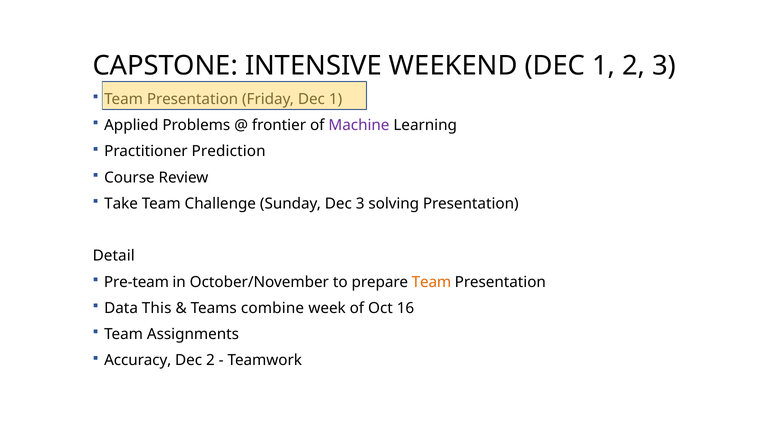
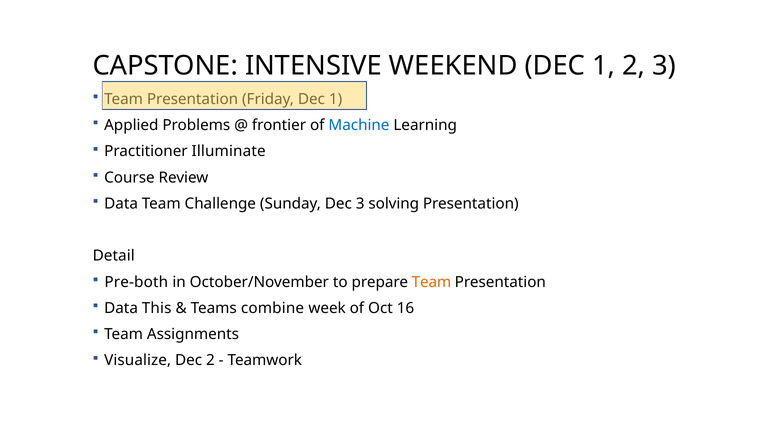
Machine colour: purple -> blue
Prediction: Prediction -> Illuminate
Take at (121, 204): Take -> Data
Pre-team: Pre-team -> Pre-both
Accuracy: Accuracy -> Visualize
